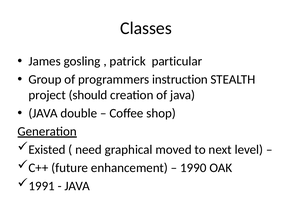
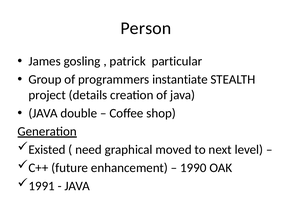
Classes: Classes -> Person
instruction: instruction -> instantiate
should: should -> details
